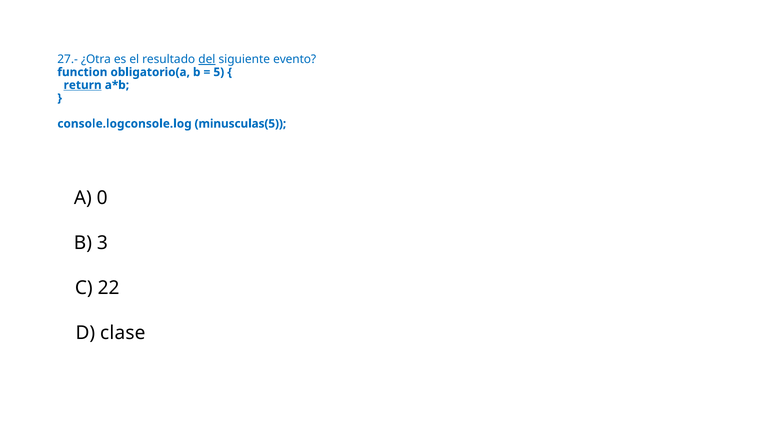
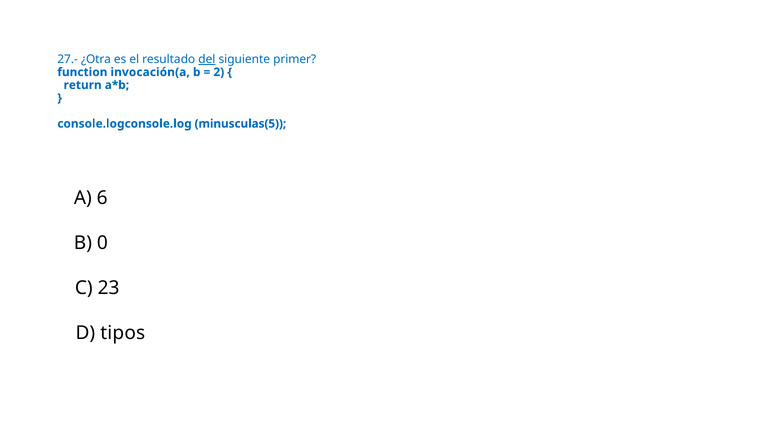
evento: evento -> primer
obligatorio(a: obligatorio(a -> invocación(a
5: 5 -> 2
return underline: present -> none
0: 0 -> 6
3: 3 -> 0
22: 22 -> 23
clase: clase -> tipos
